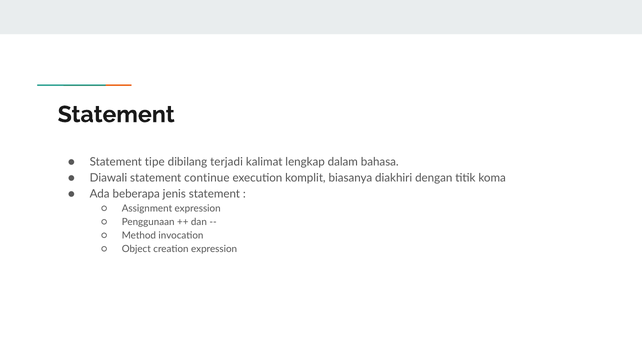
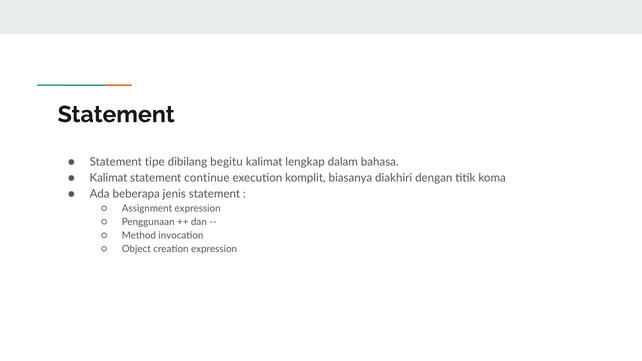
terjadi: terjadi -> begitu
Diawali at (108, 178): Diawali -> Kalimat
